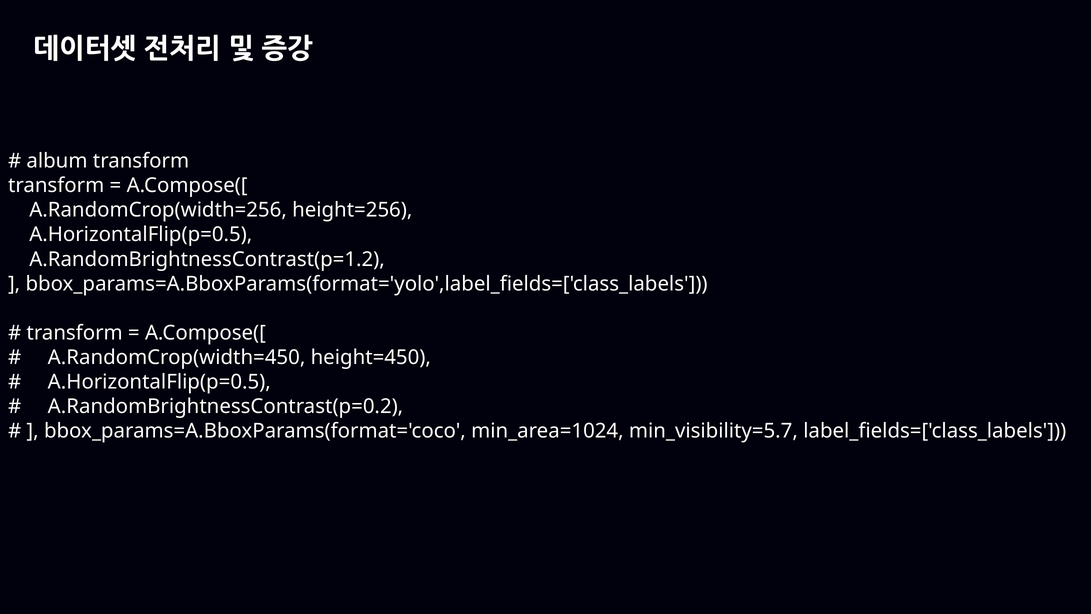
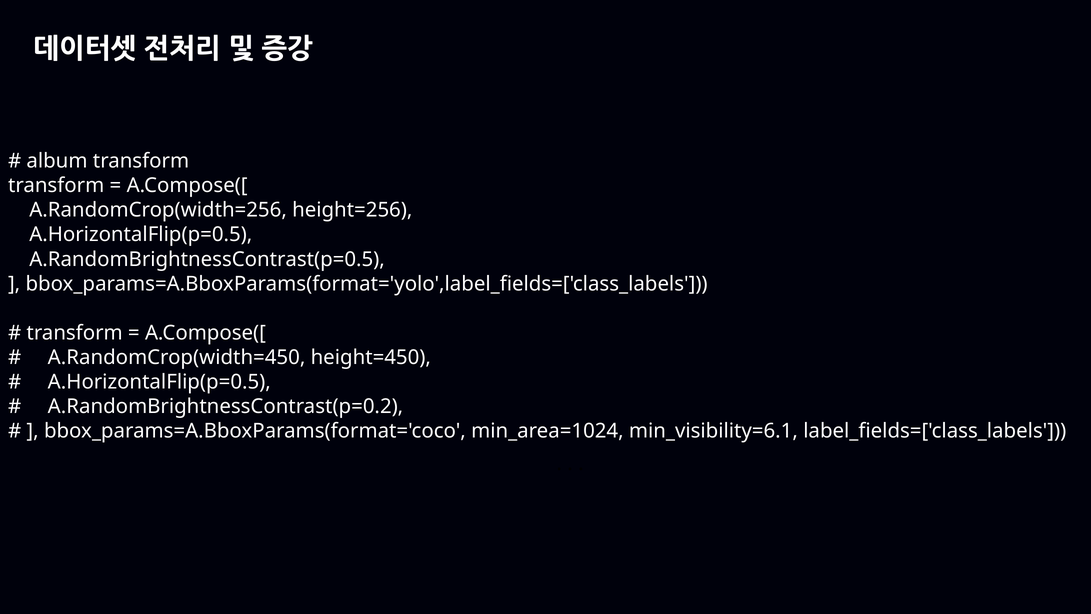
A.RandomBrightnessContrast(p=1.2: A.RandomBrightnessContrast(p=1.2 -> A.RandomBrightnessContrast(p=0.5
min_visibility=5.7: min_visibility=5.7 -> min_visibility=6.1
